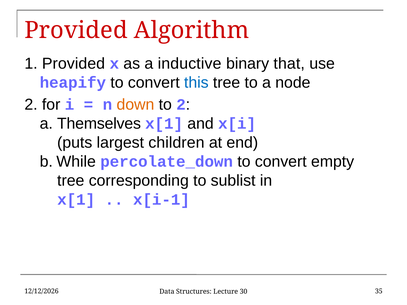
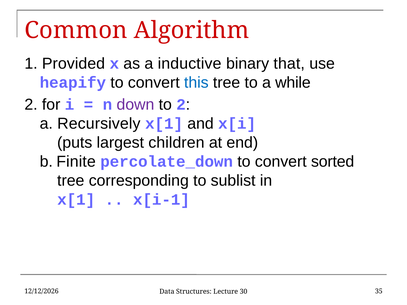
Provided at (76, 30): Provided -> Common
node: node -> while
down colour: orange -> purple
Themselves: Themselves -> Recursively
While: While -> Finite
empty: empty -> sorted
